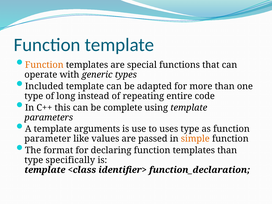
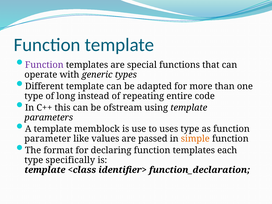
Function at (44, 65) colour: orange -> purple
Included: Included -> Different
complete: complete -> ofstream
arguments: arguments -> memblock
templates than: than -> each
